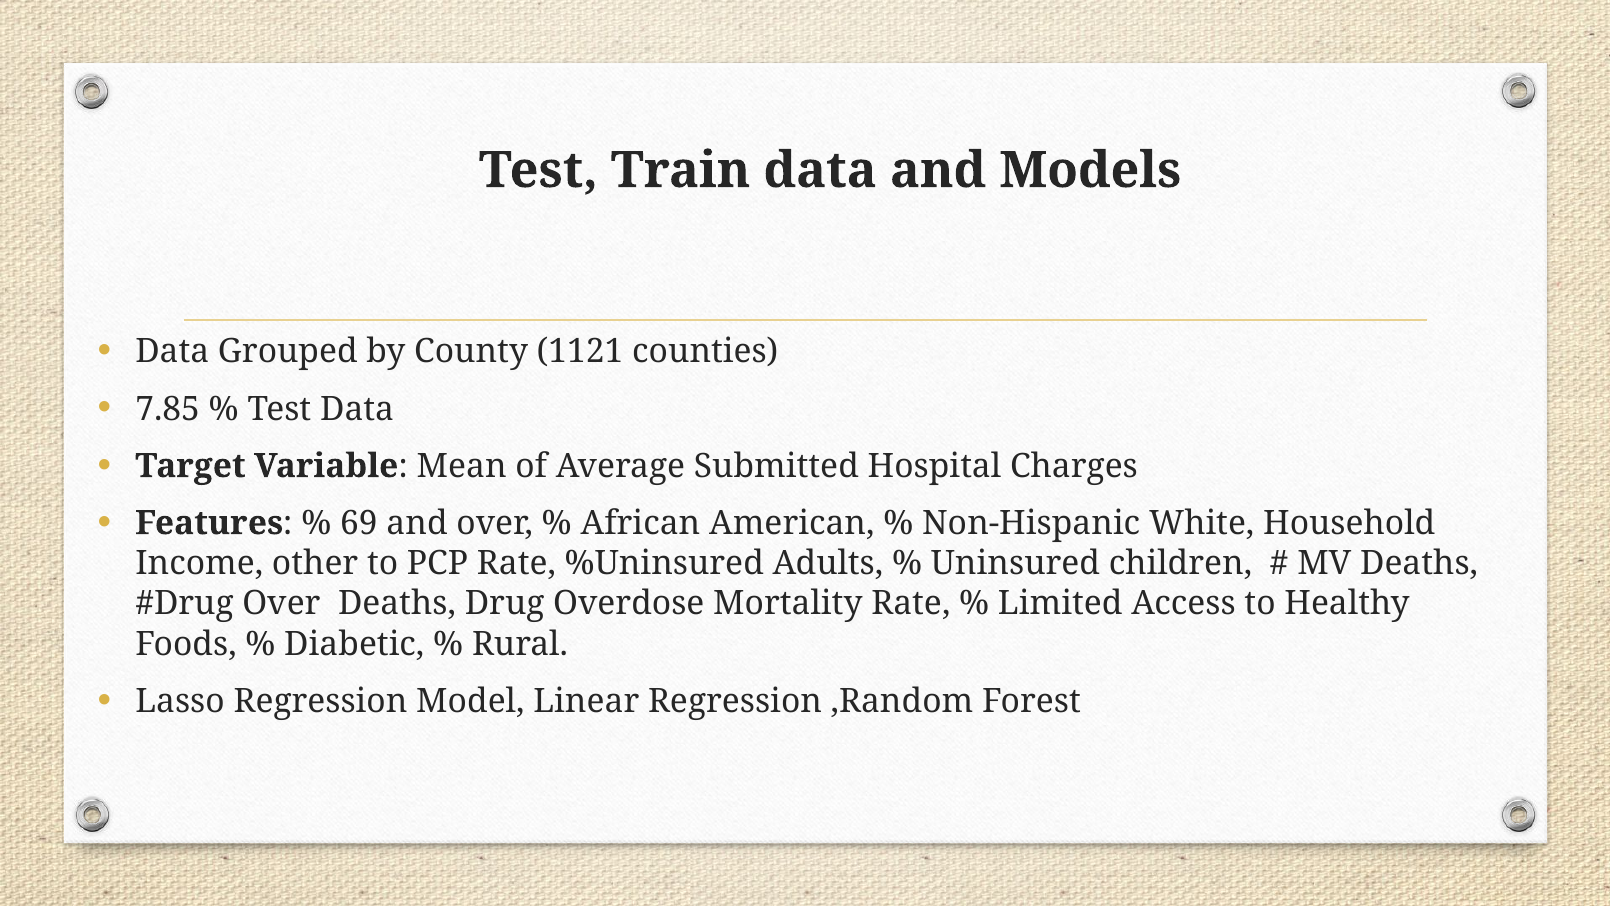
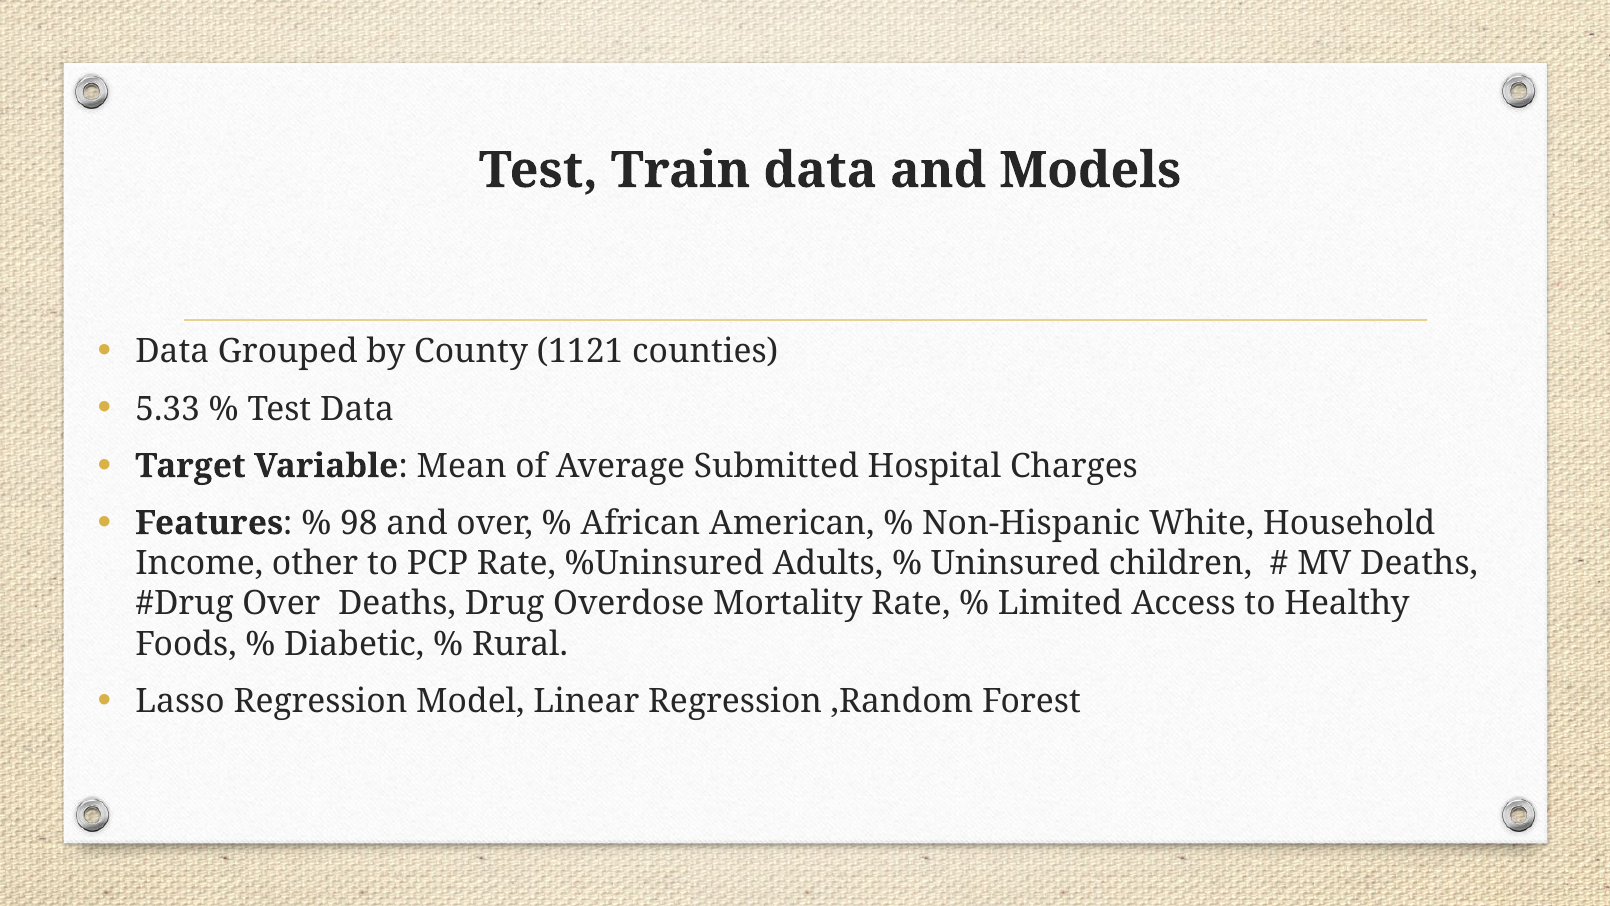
7.85: 7.85 -> 5.33
69: 69 -> 98
